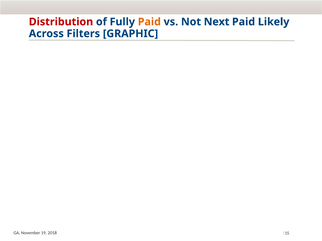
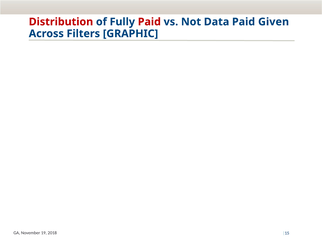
Paid at (149, 22) colour: orange -> red
Next: Next -> Data
Likely: Likely -> Given
